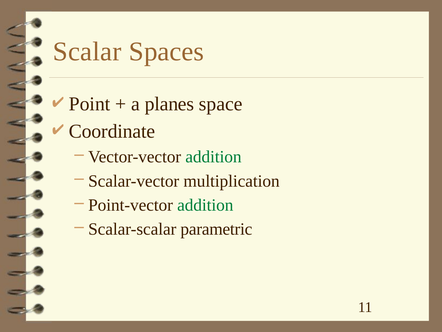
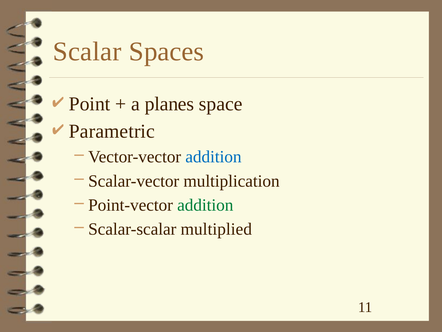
Coordinate: Coordinate -> Parametric
addition at (213, 157) colour: green -> blue
parametric: parametric -> multiplied
